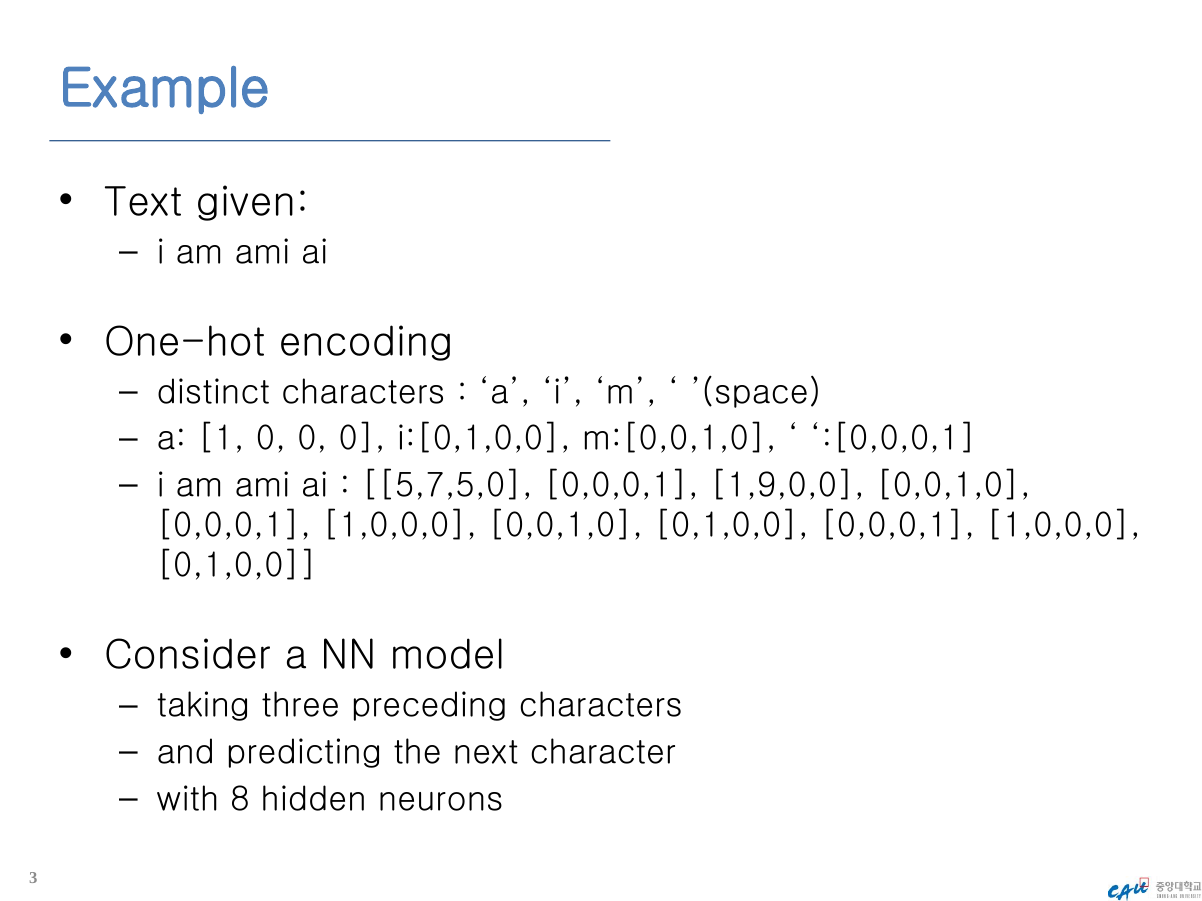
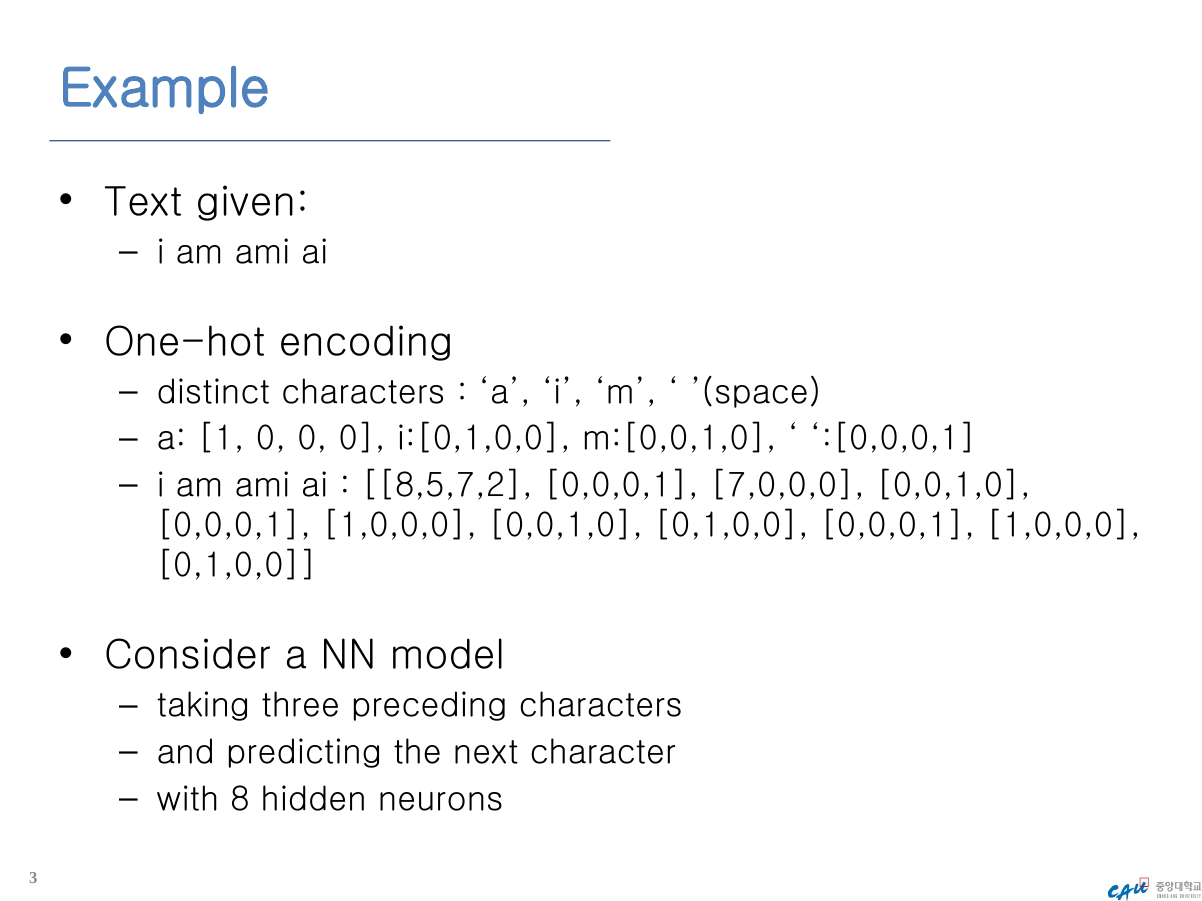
5,7,5,0: 5,7,5,0 -> 8,5,7,2
1,9,0,0: 1,9,0,0 -> 7,0,0,0
